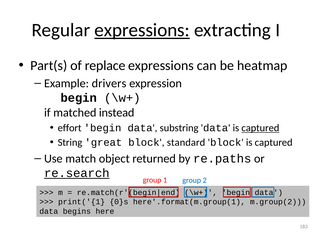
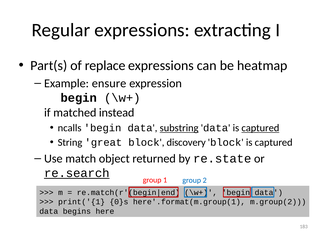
expressions at (142, 30) underline: present -> none
drivers: drivers -> ensure
effort: effort -> ncalls
substring underline: none -> present
standard: standard -> discovery
re.paths: re.paths -> re.state
